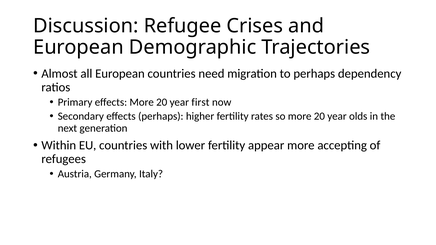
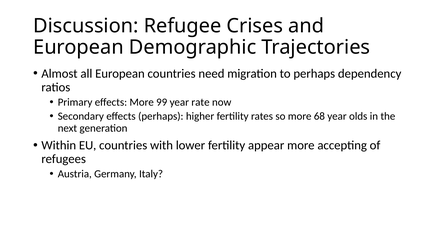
effects More 20: 20 -> 99
first: first -> rate
so more 20: 20 -> 68
